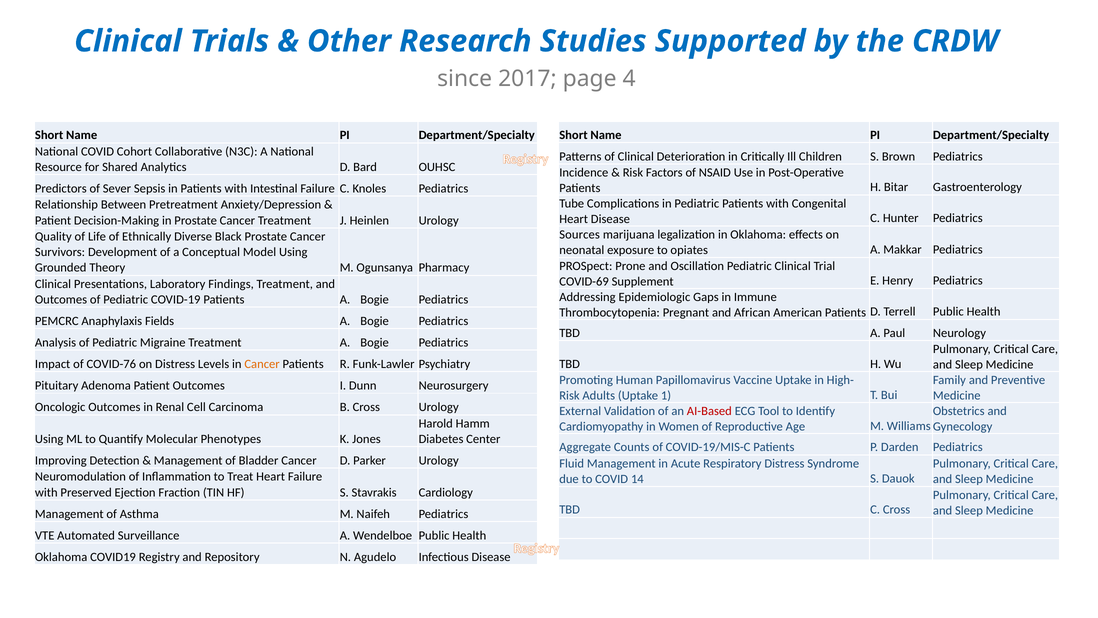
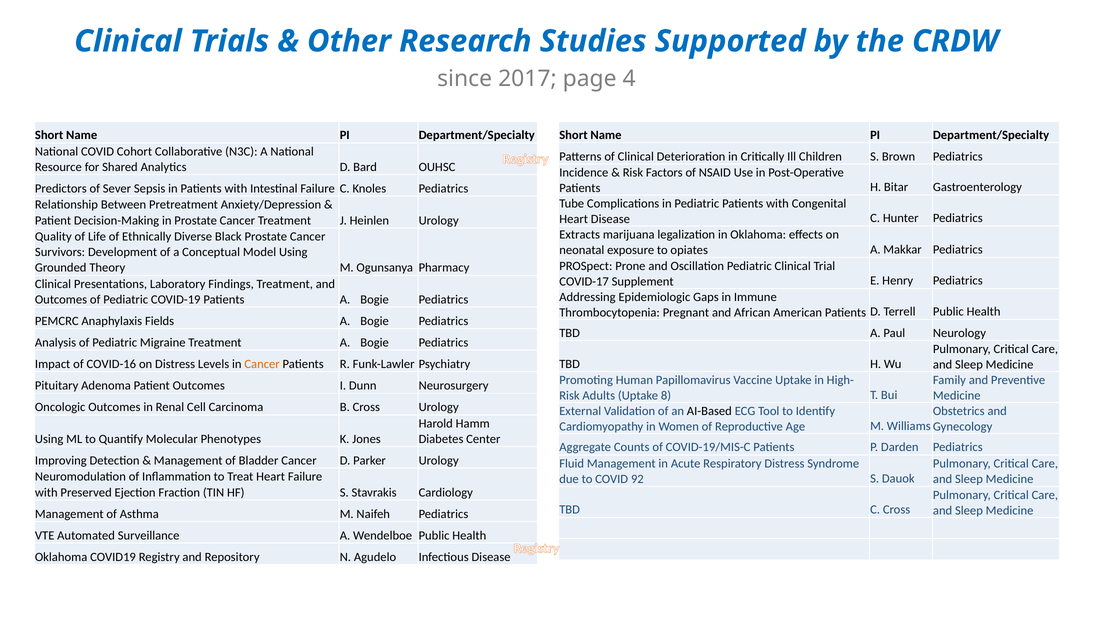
Sources: Sources -> Extracts
COVID-69: COVID-69 -> COVID-17
COVID-76: COVID-76 -> COVID-16
1: 1 -> 8
AI-Based colour: red -> black
14: 14 -> 92
